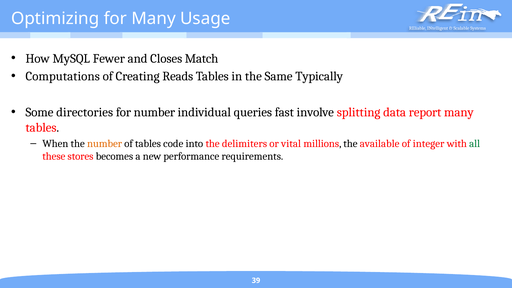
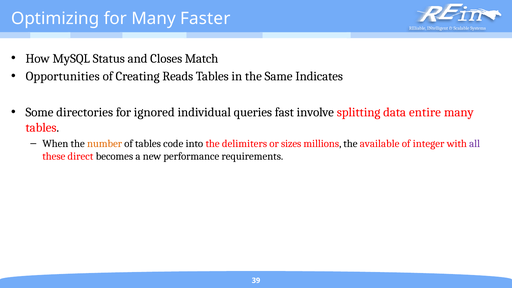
Usage: Usage -> Faster
Fewer: Fewer -> Status
Computations: Computations -> Opportunities
Typically: Typically -> Indicates
for number: number -> ignored
report: report -> entire
vital: vital -> sizes
all colour: green -> purple
stores: stores -> direct
